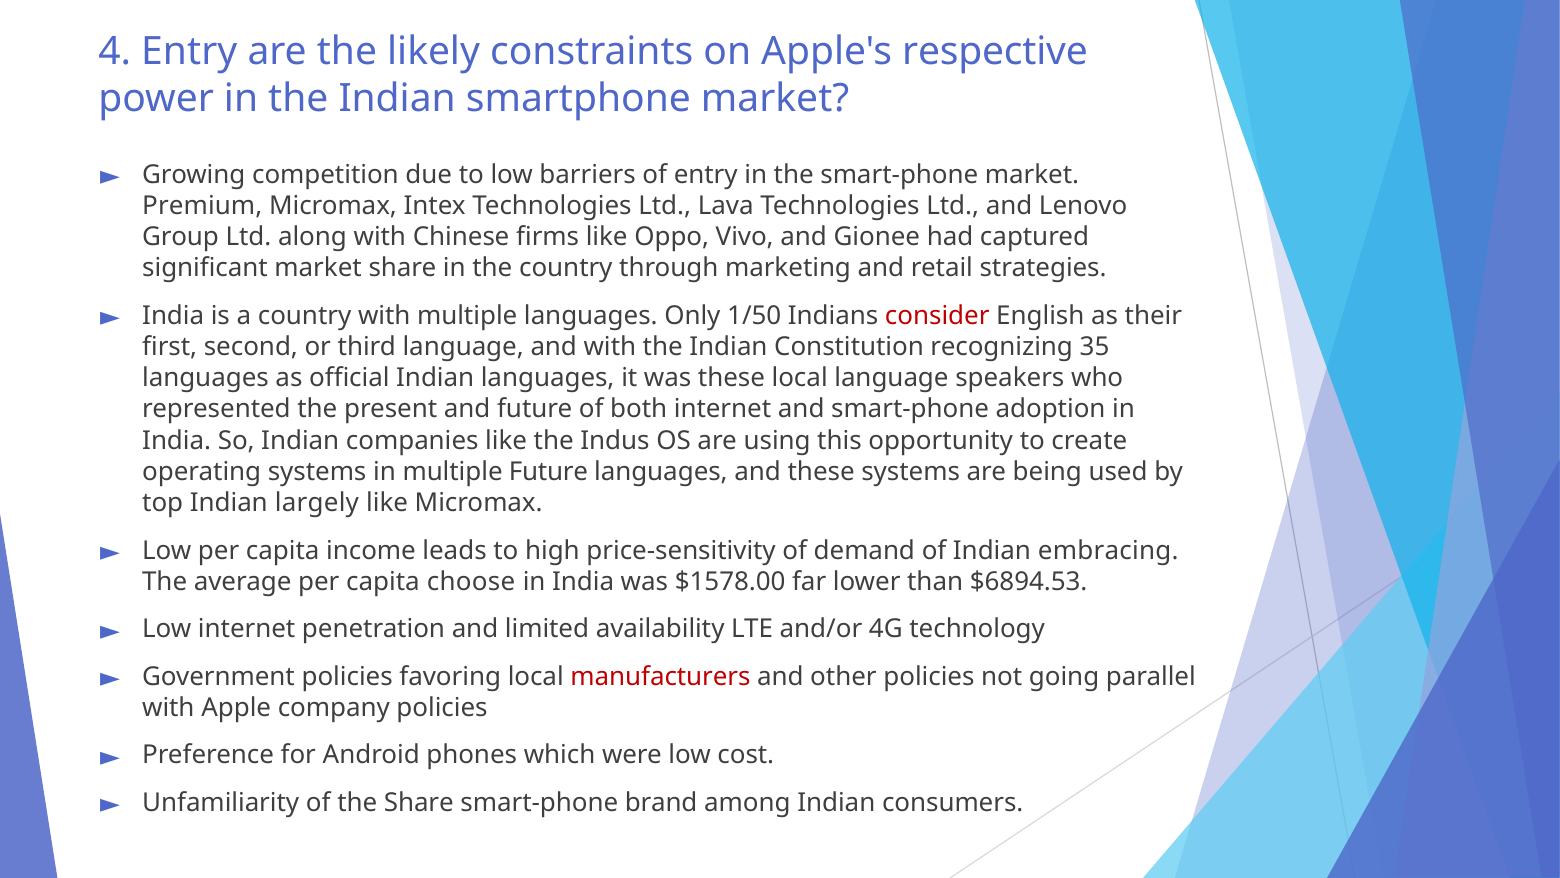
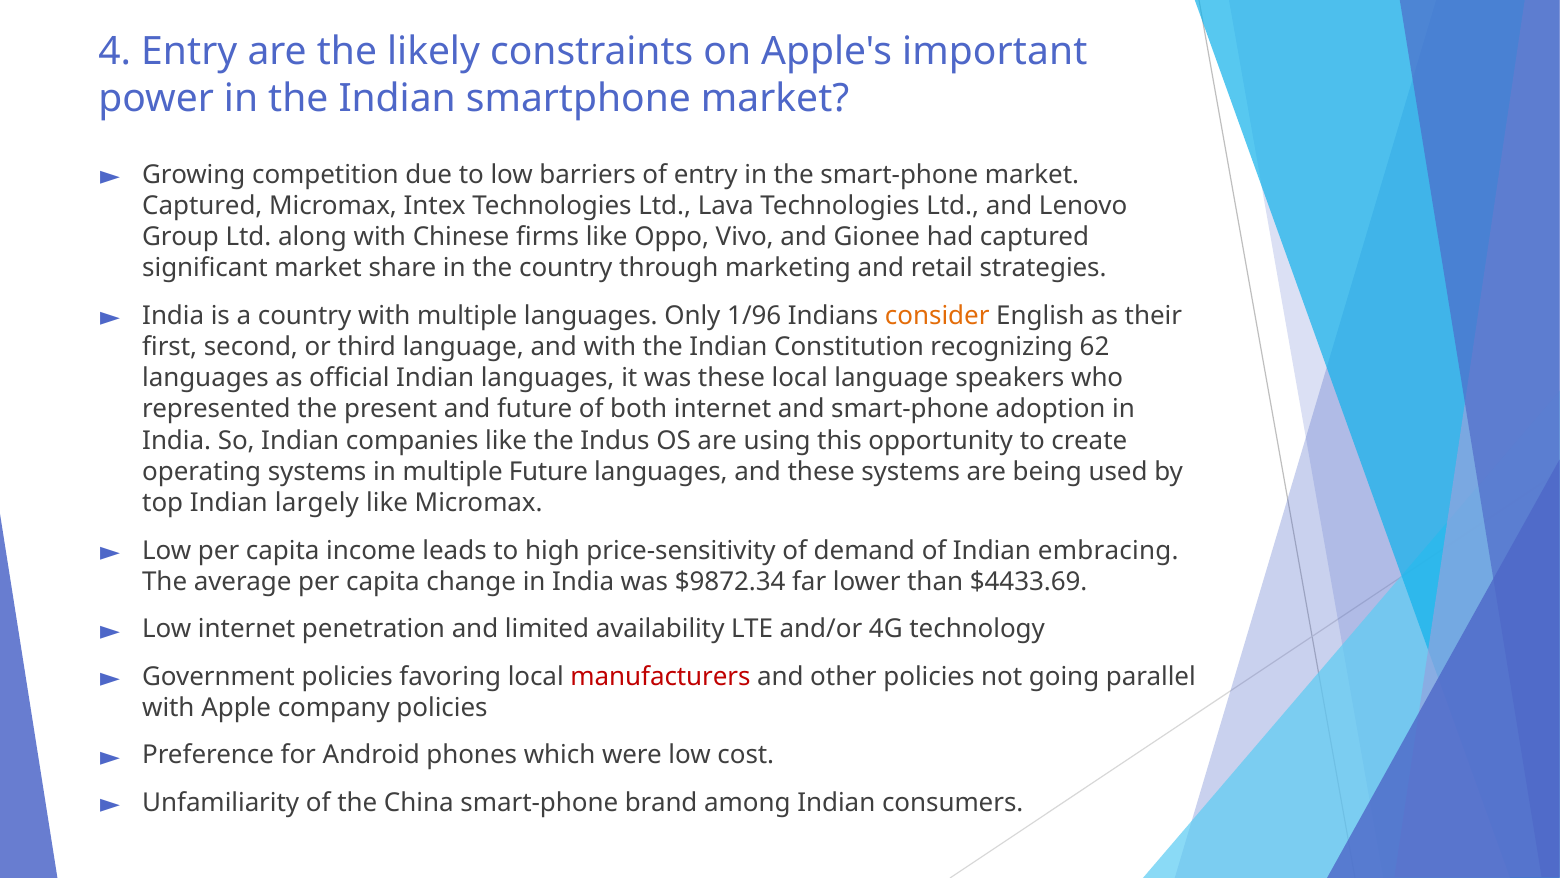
respective: respective -> important
Premium at (202, 206): Premium -> Captured
1/50: 1/50 -> 1/96
consider colour: red -> orange
35: 35 -> 62
choose: choose -> change
$1578.00: $1578.00 -> $9872.34
$6894.53: $6894.53 -> $4433.69
the Share: Share -> China
